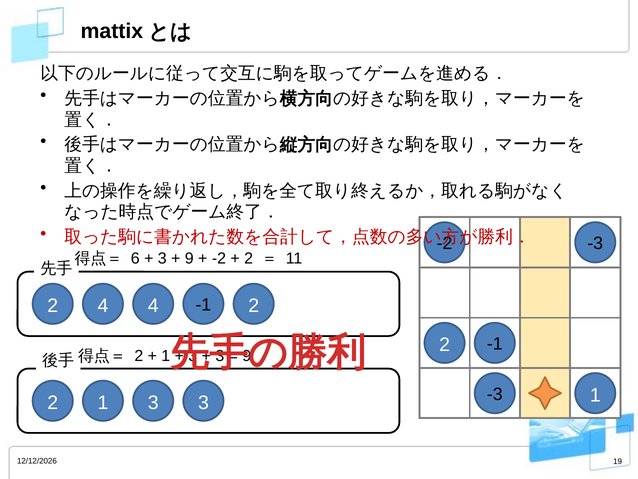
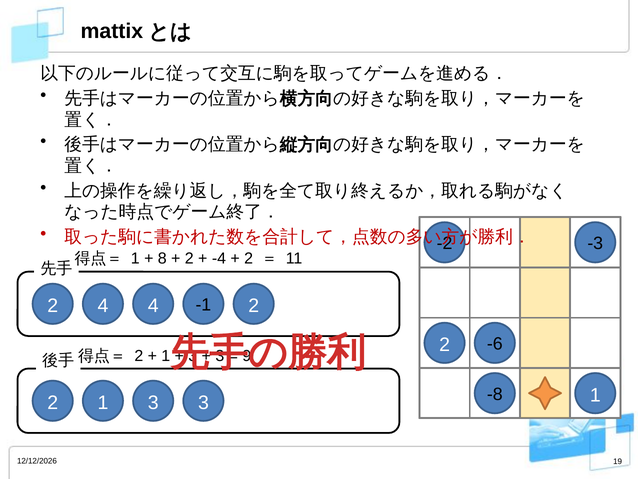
6 at (135, 258): 6 -> 1
3 at (162, 258): 3 -> 8
9 at (189, 258): 9 -> 2
-2 at (219, 258): -2 -> -4
-1 at (495, 344): -1 -> -6
-3 at (495, 394): -3 -> -8
